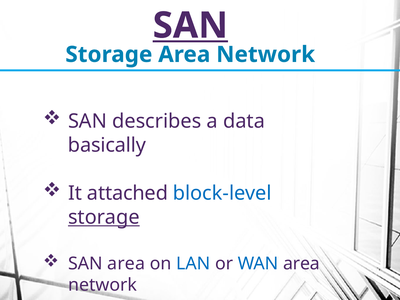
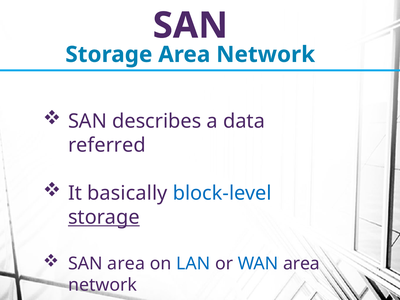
SAN at (190, 26) underline: present -> none
basically: basically -> referred
attached: attached -> basically
